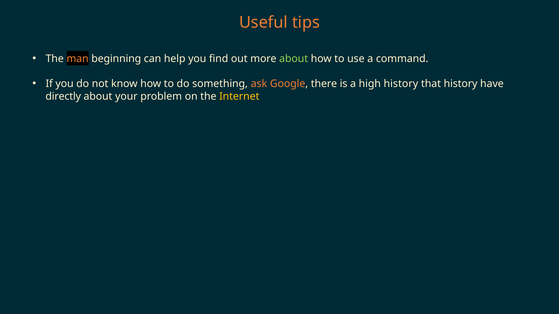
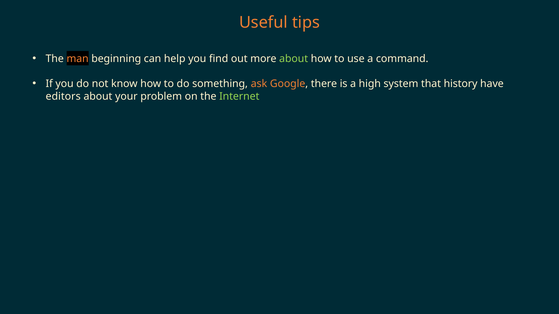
high history: history -> system
directly: directly -> editors
Internet colour: yellow -> light green
